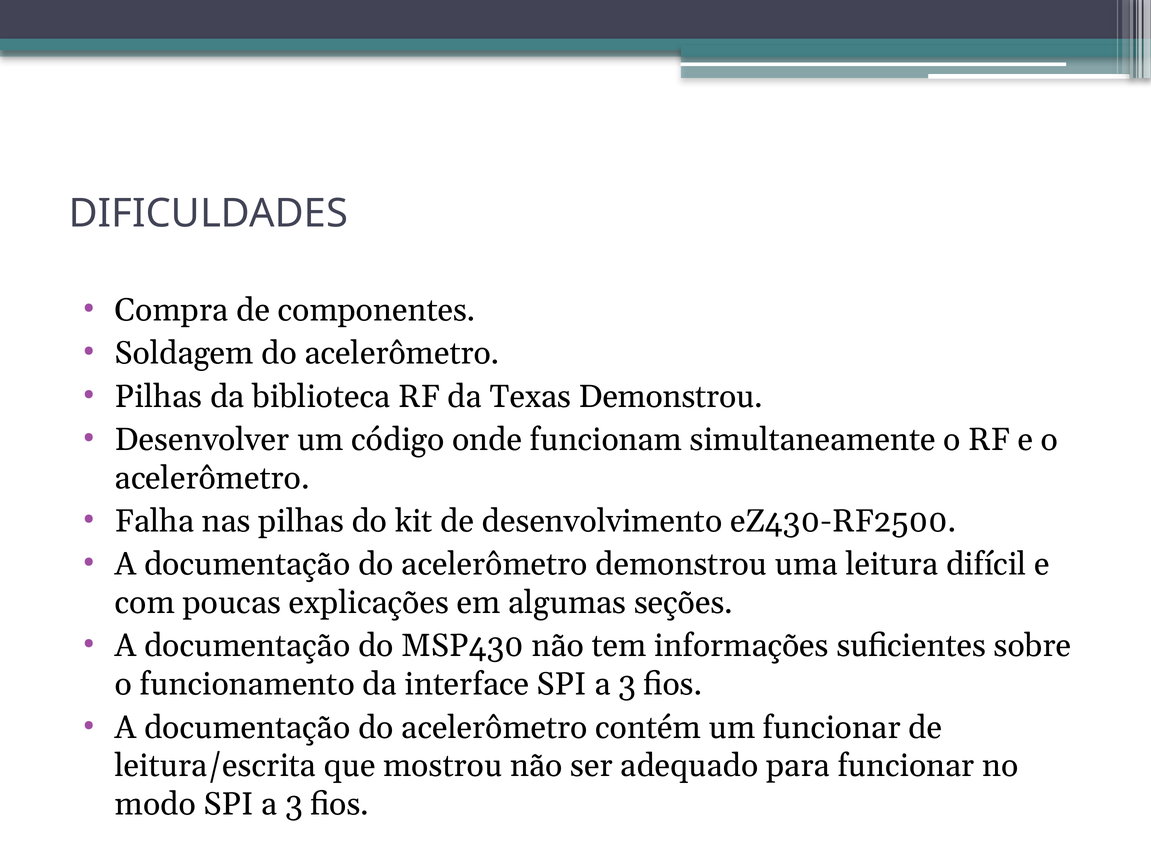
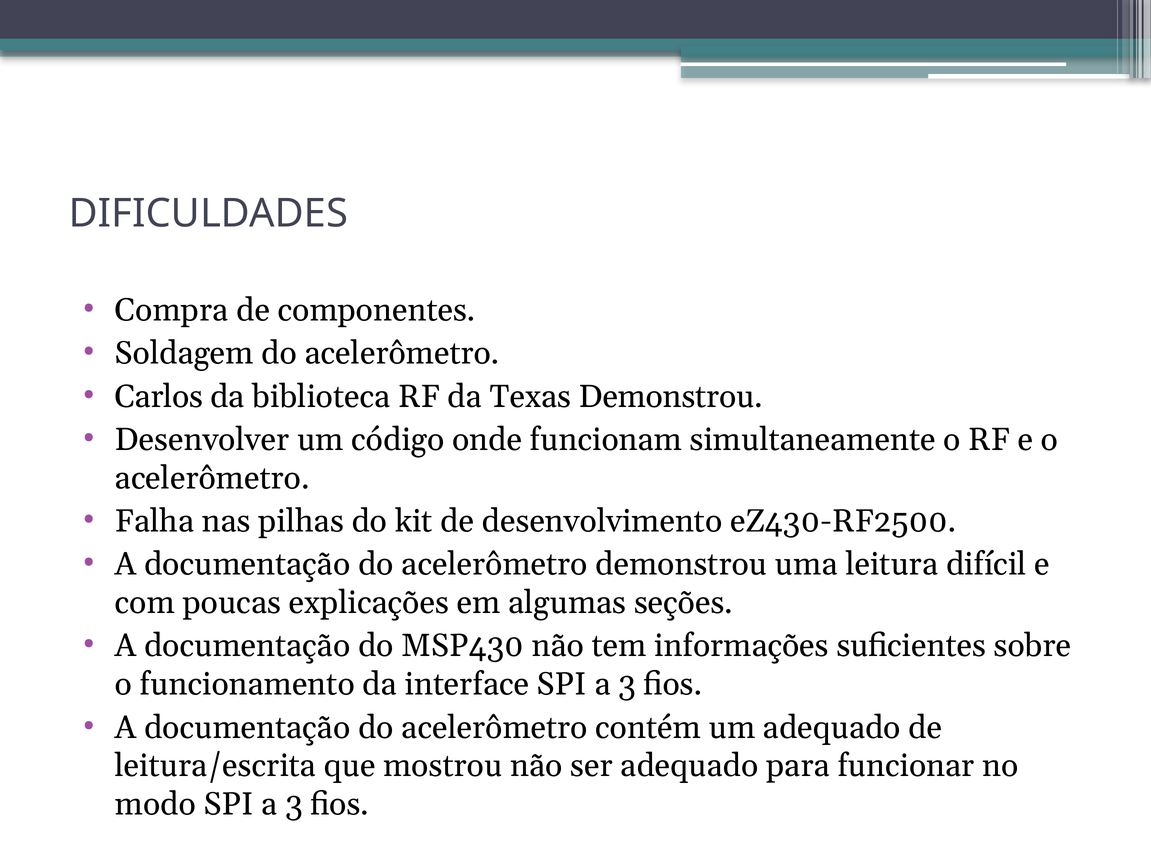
Pilhas at (159, 397): Pilhas -> Carlos
um funcionar: funcionar -> adequado
